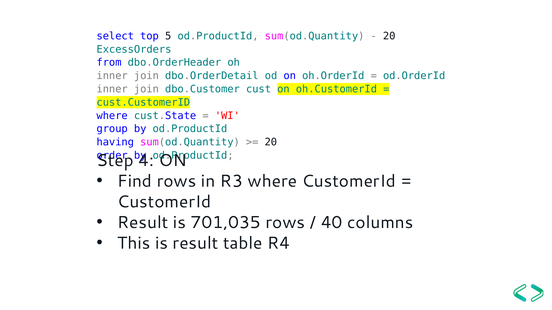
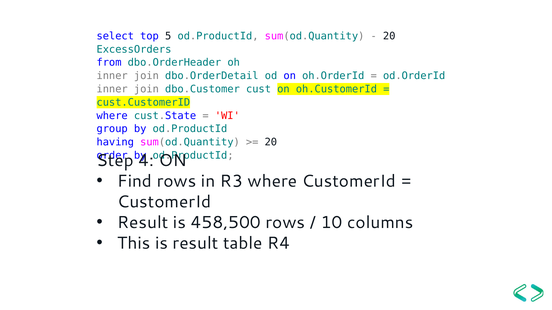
701,035: 701,035 -> 458,500
40: 40 -> 10
